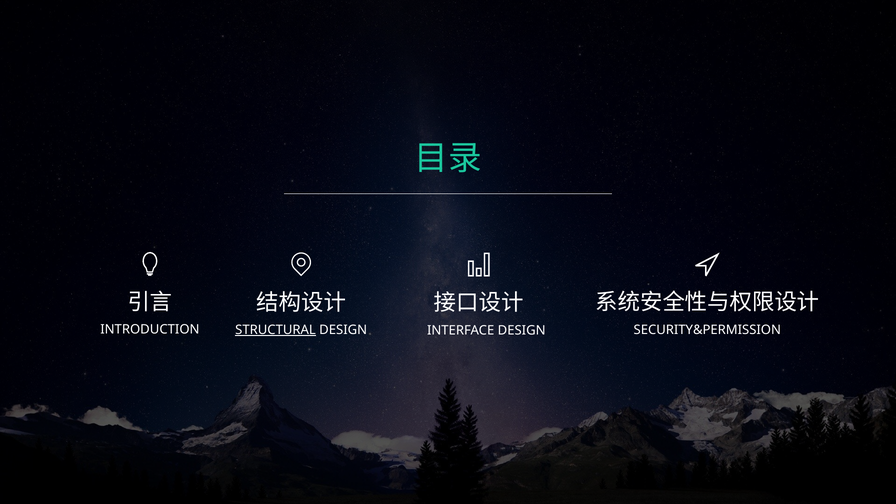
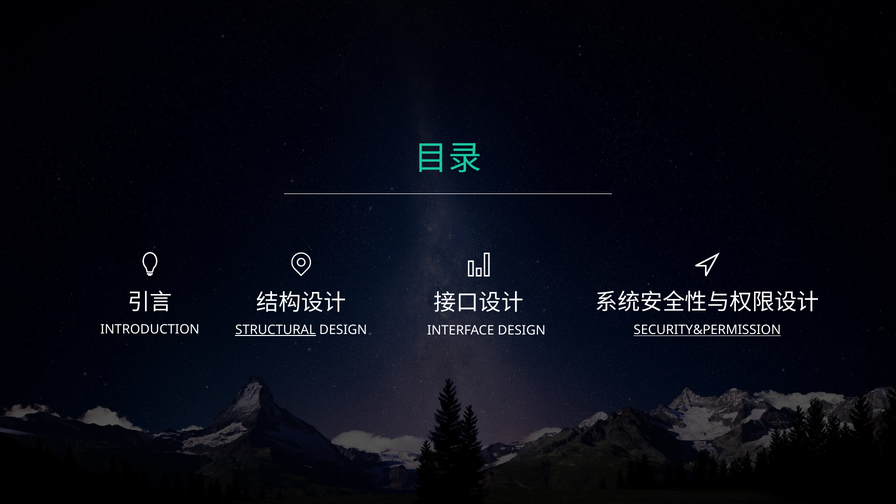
SECURITY&PERMISSION underline: none -> present
